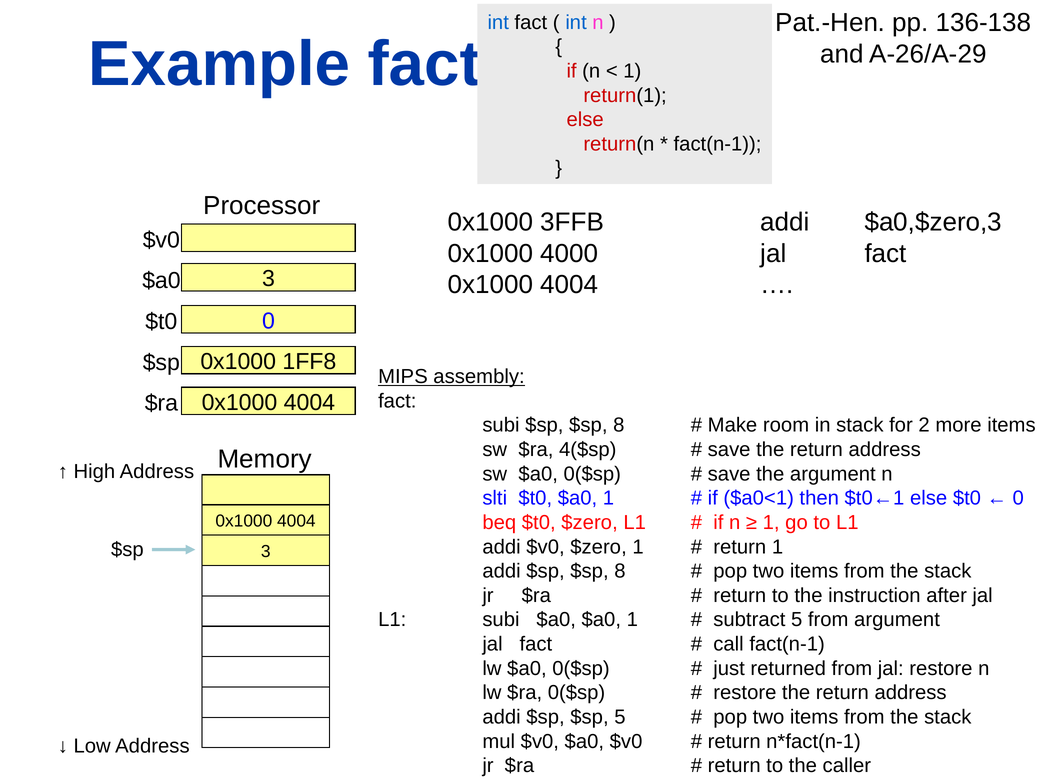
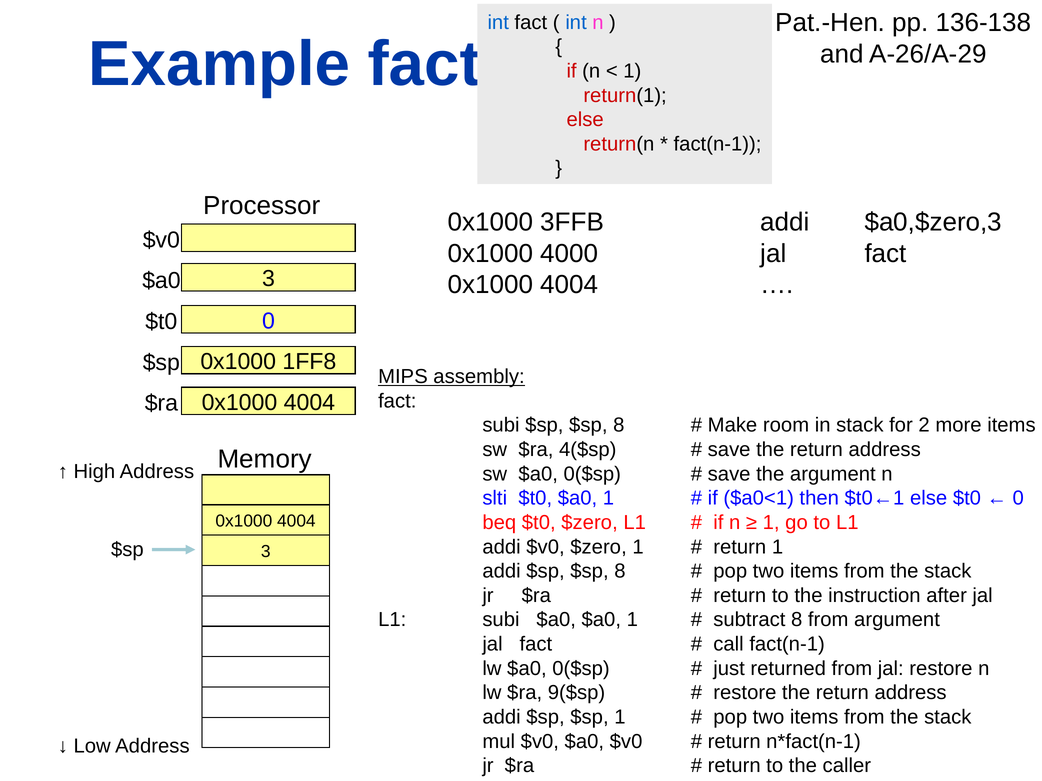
subtract 5: 5 -> 8
$ra 0($sp: 0($sp -> 9($sp
$sp 5: 5 -> 1
